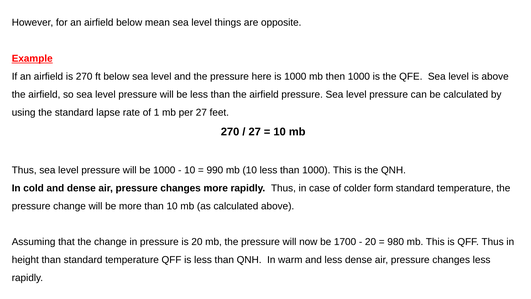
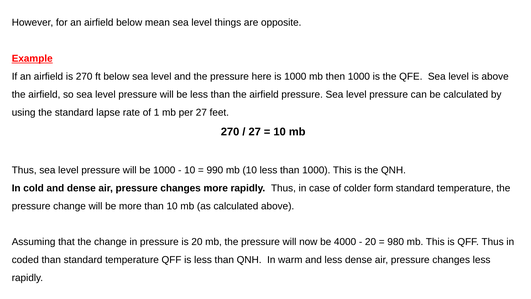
1700: 1700 -> 4000
height: height -> coded
